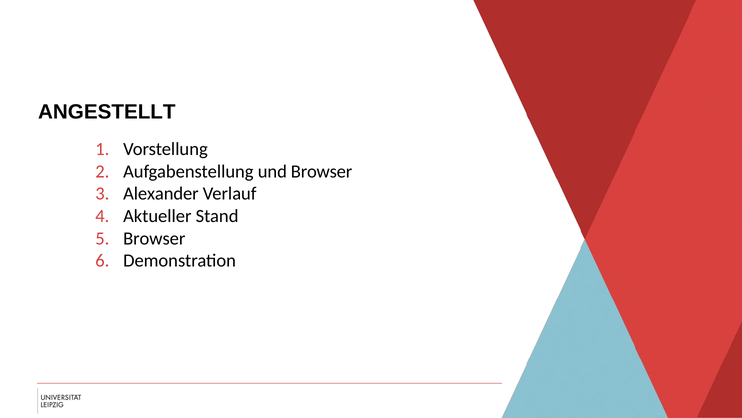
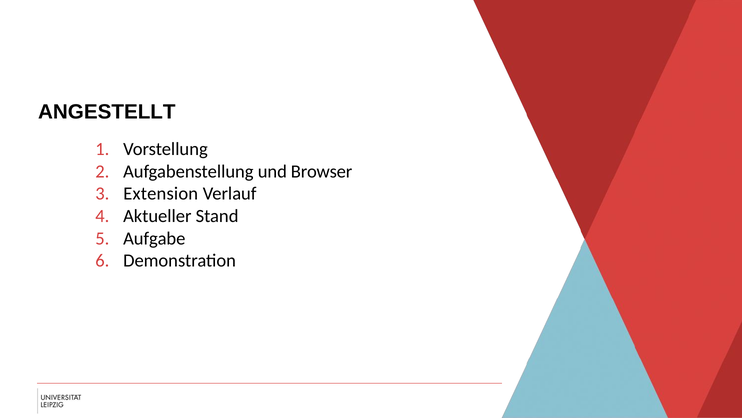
Alexander: Alexander -> Extension
Browser at (154, 238): Browser -> Aufgabe
